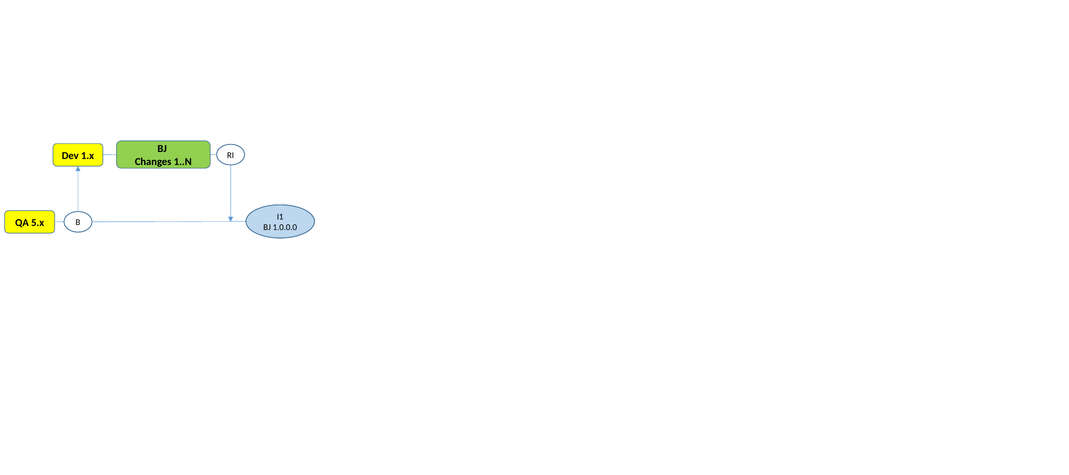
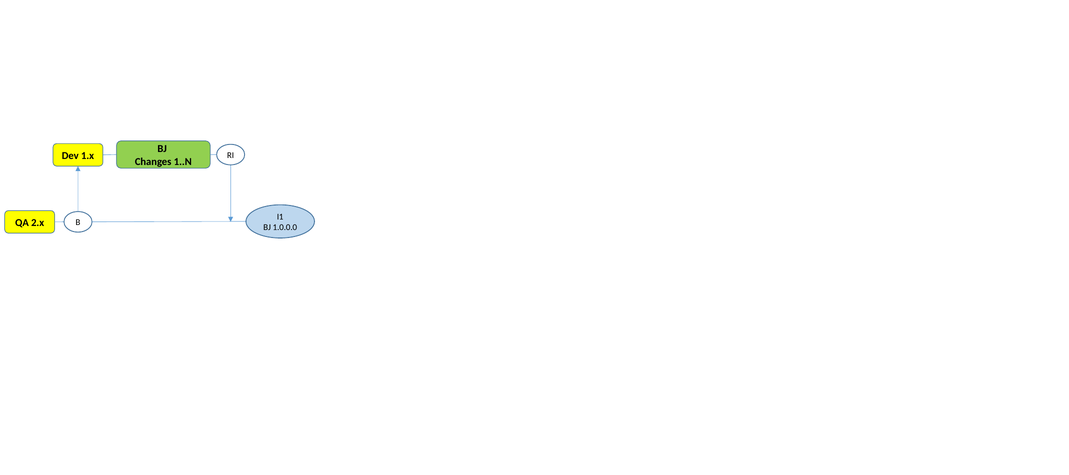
5.x: 5.x -> 2.x
